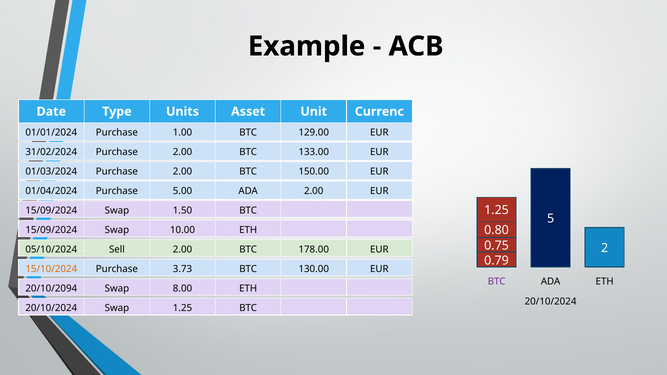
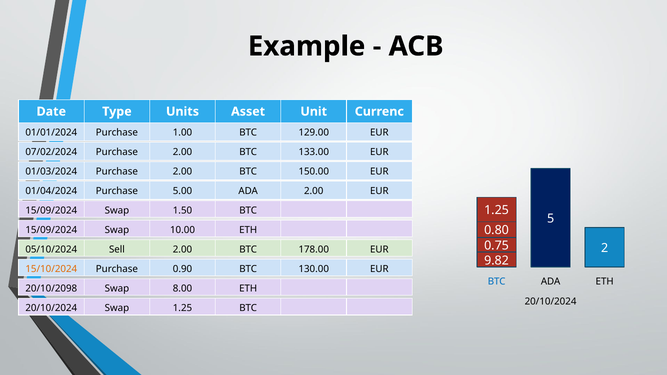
31/02/2024: 31/02/2024 -> 07/02/2024
0.79: 0.79 -> 9.82
3.73: 3.73 -> 0.90
BTC at (497, 281) colour: purple -> blue
20/10/2094: 20/10/2094 -> 20/10/2098
